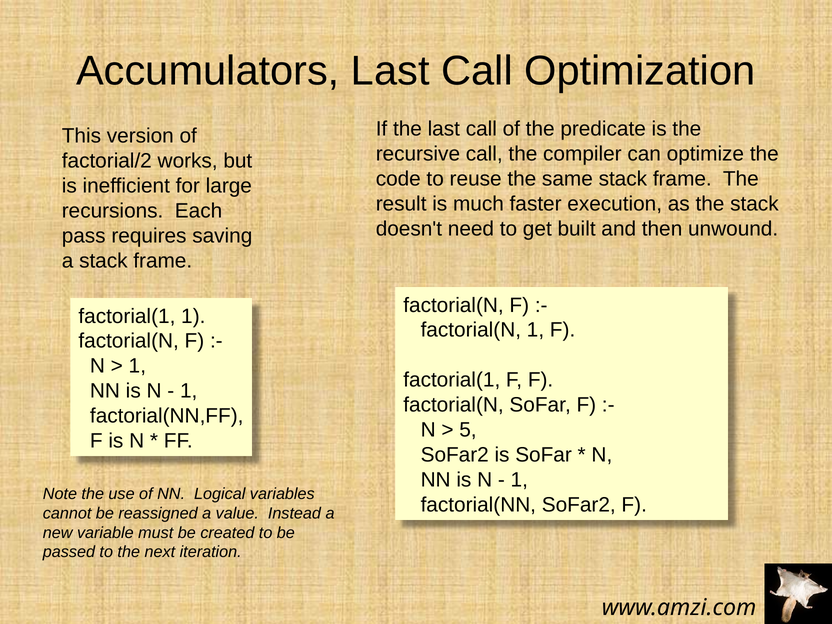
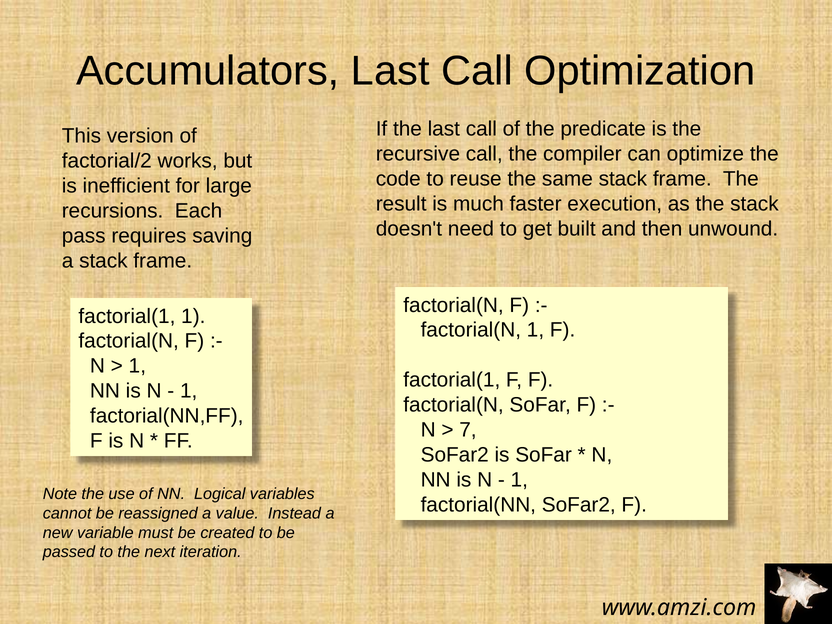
5: 5 -> 7
